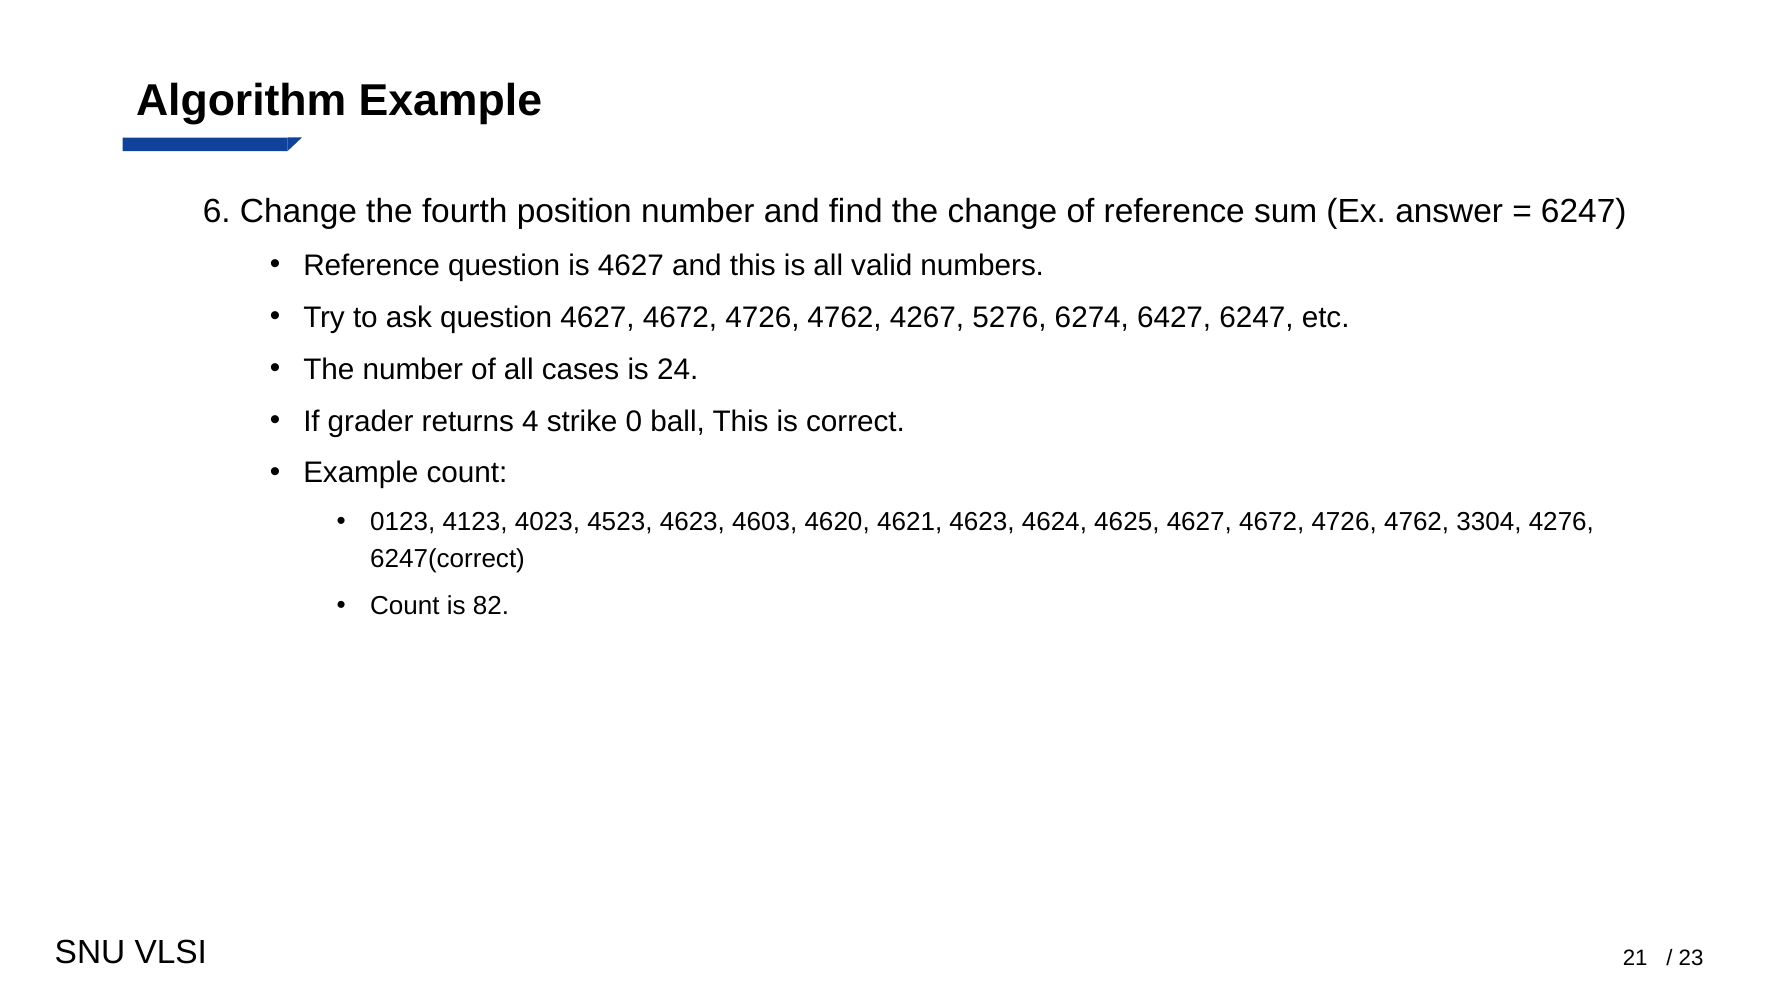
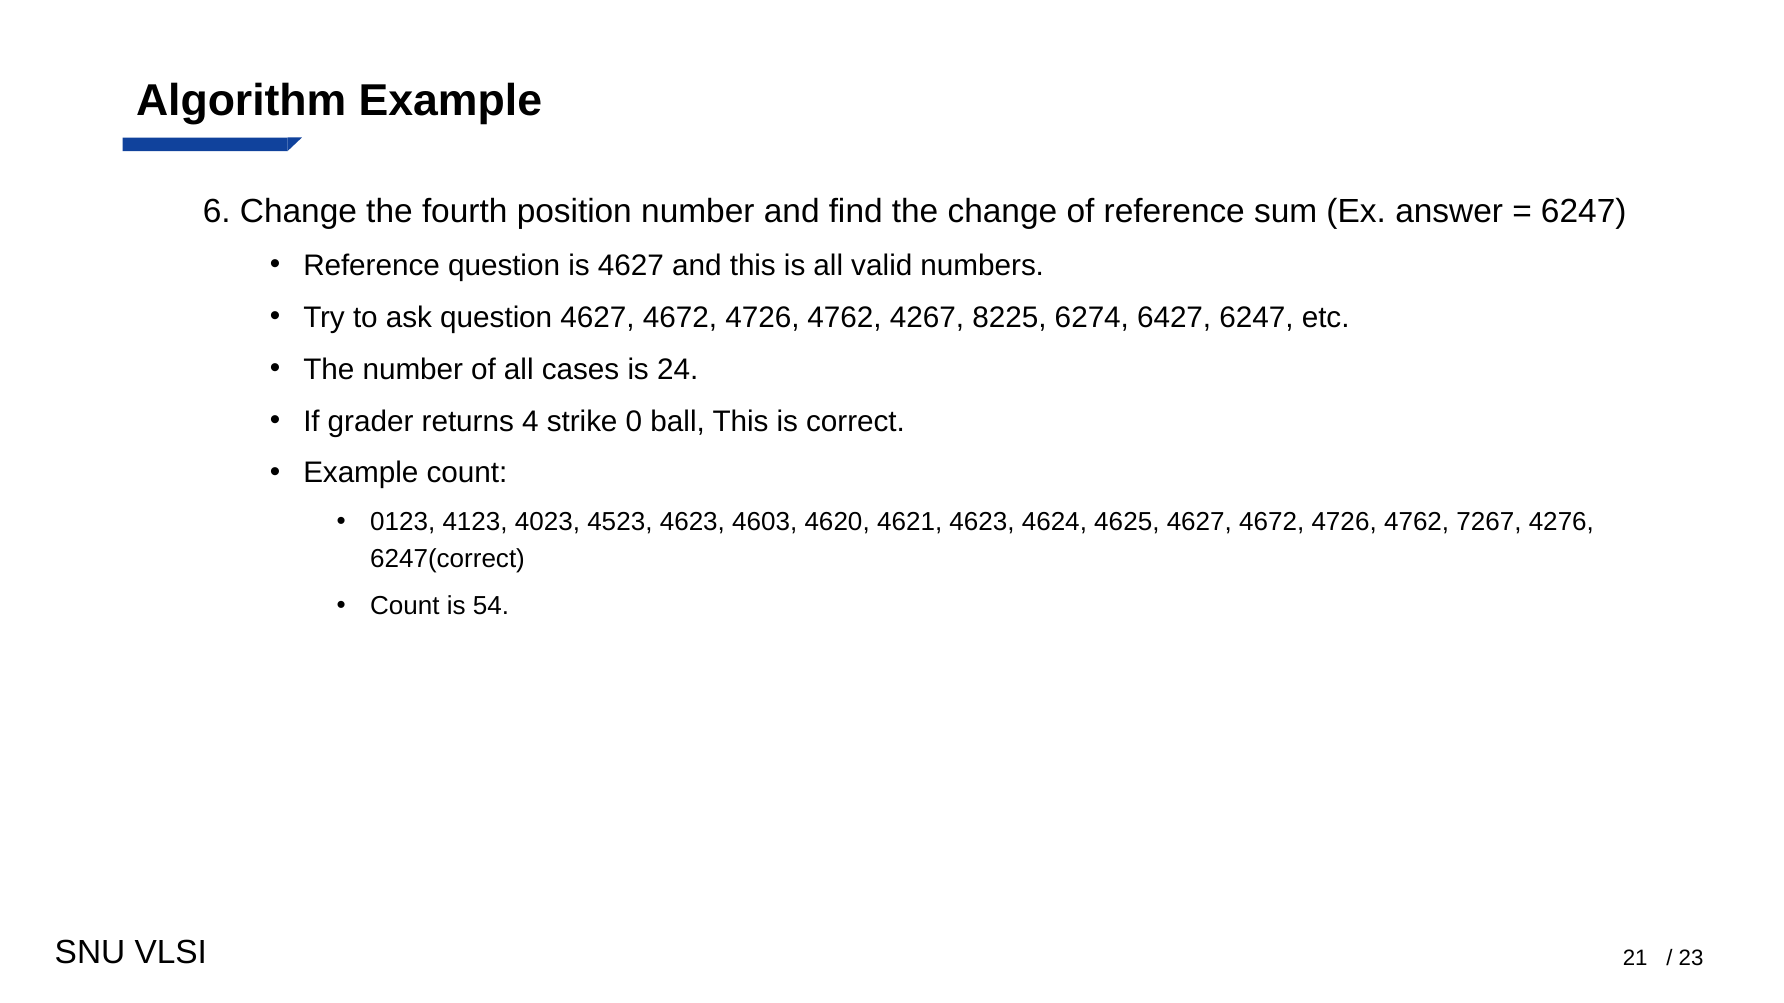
5276: 5276 -> 8225
3304: 3304 -> 7267
82: 82 -> 54
